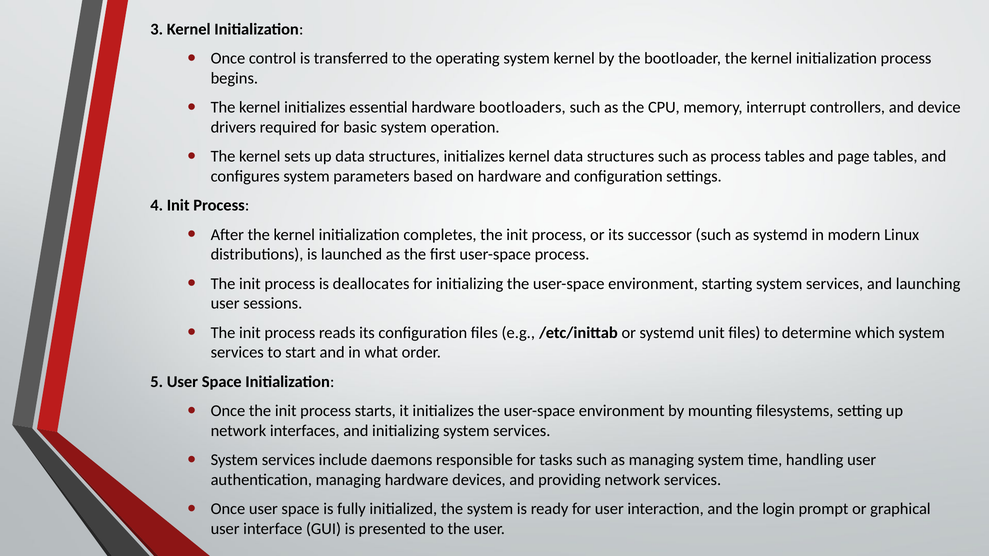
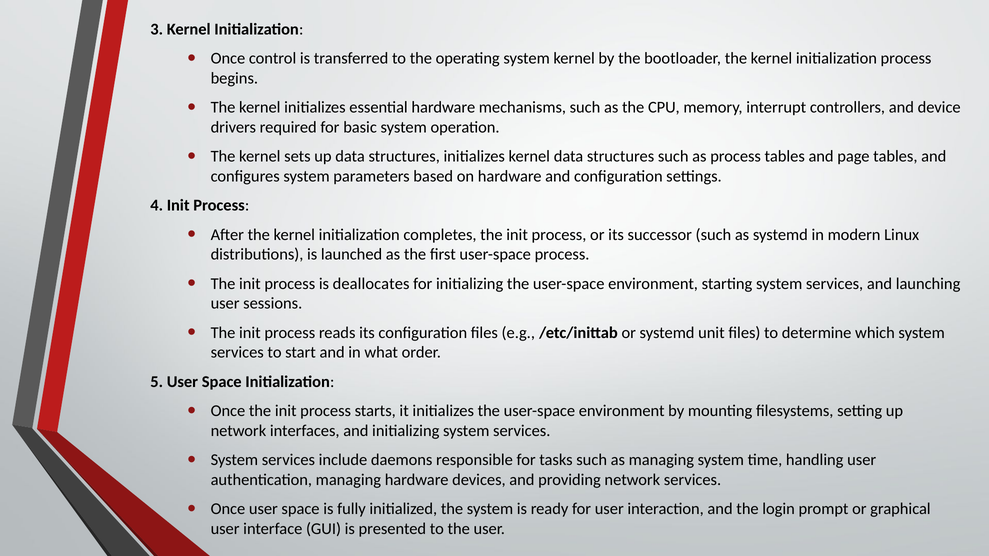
bootloaders: bootloaders -> mechanisms
